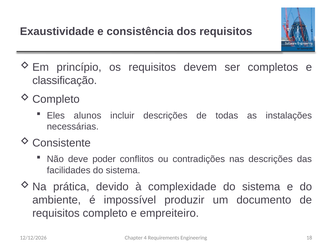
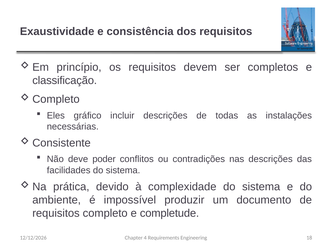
alunos: alunos -> gráfico
empreiteiro: empreiteiro -> completude
